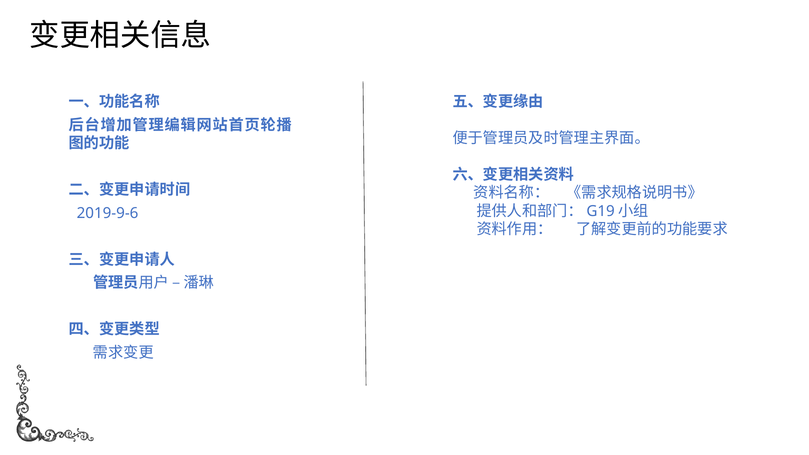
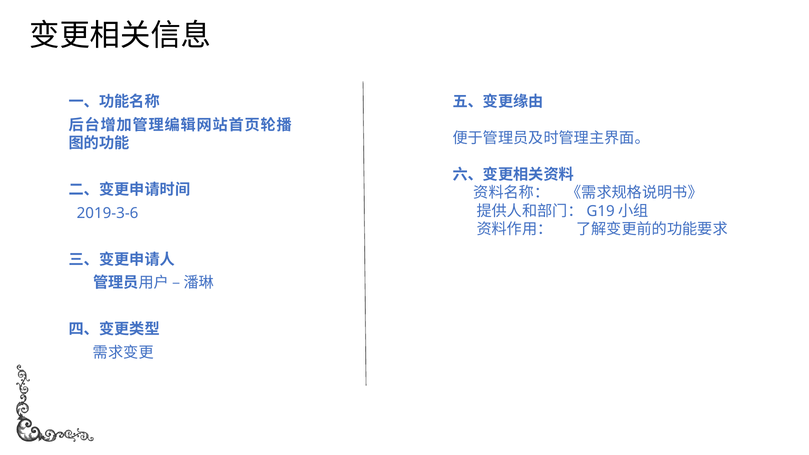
2019-9-6: 2019-9-6 -> 2019-3-6
